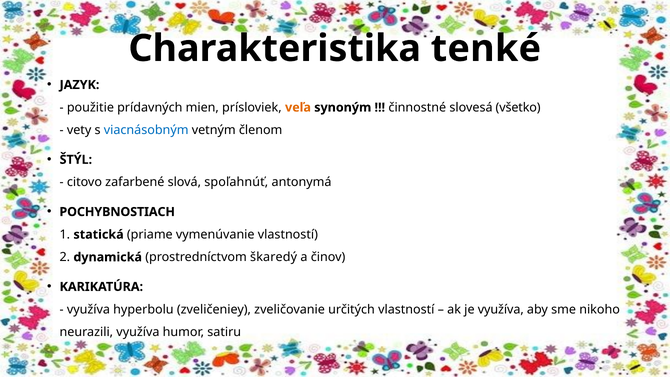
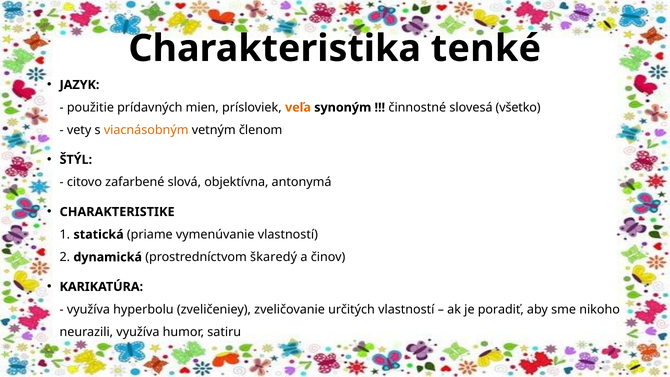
viacnásobným colour: blue -> orange
spoľahnúť: spoľahnúť -> objektívna
POCHYBNOSTIACH: POCHYBNOSTIACH -> CHARAKTERISTIKE
je využíva: využíva -> poradiť
